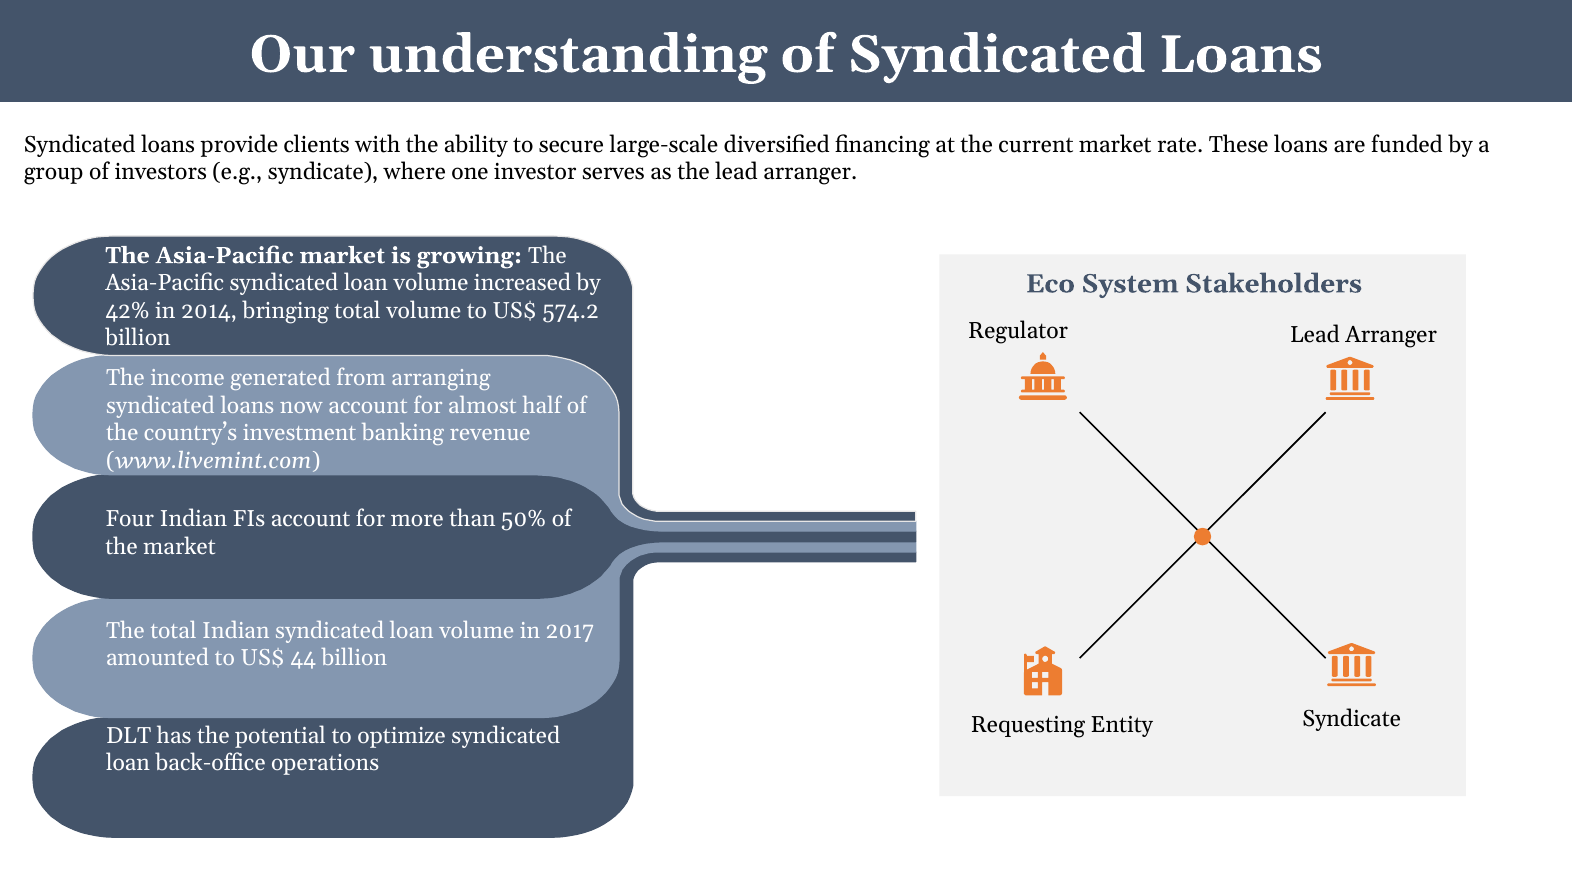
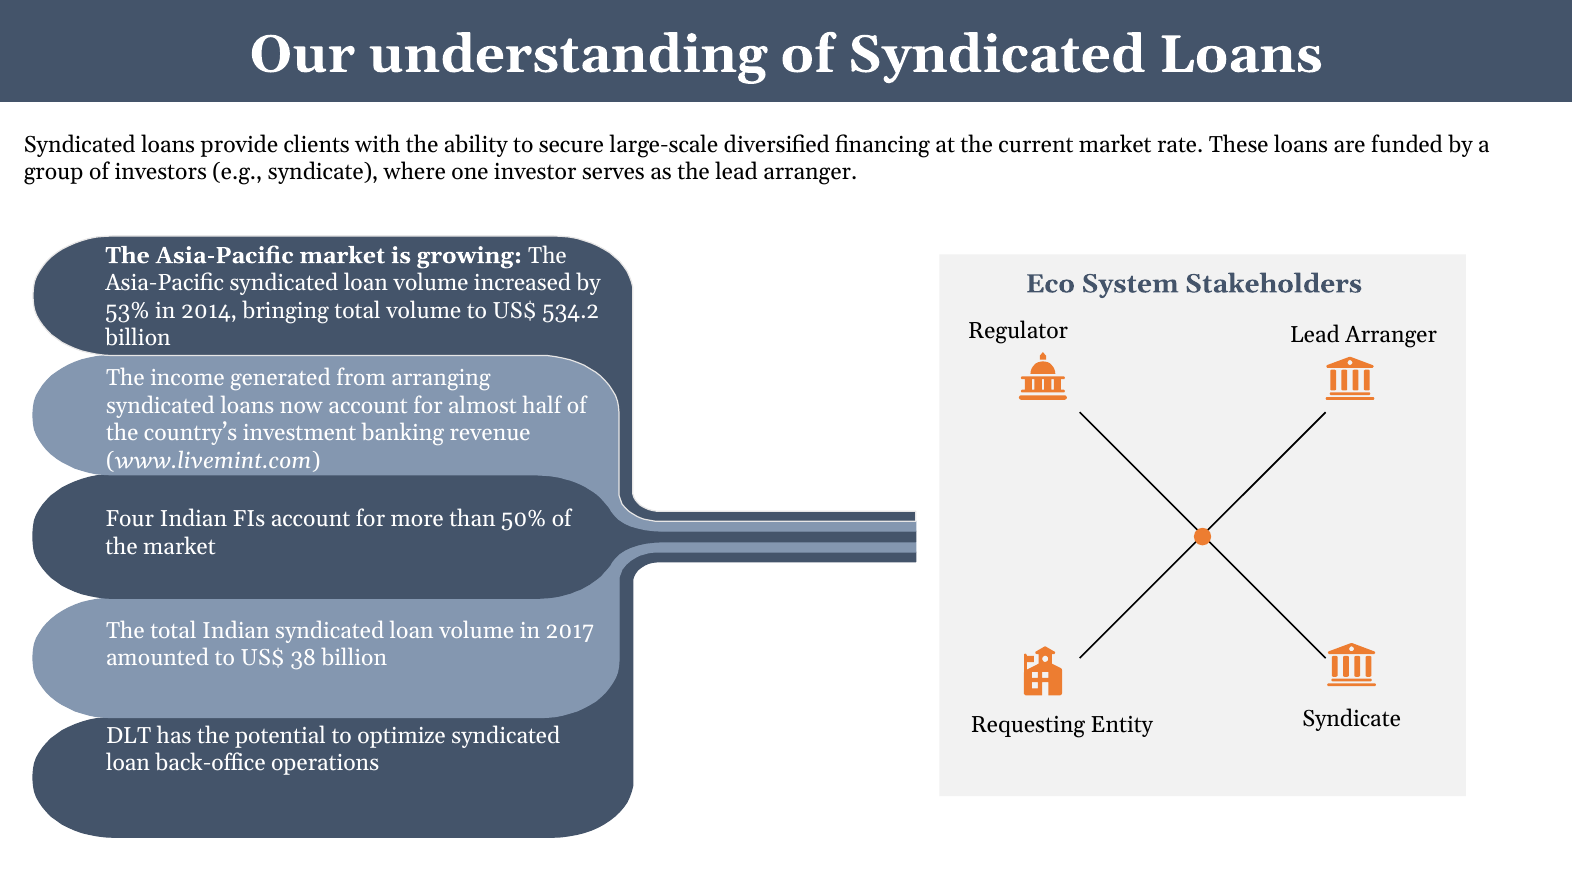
42%: 42% -> 53%
574.2: 574.2 -> 534.2
44: 44 -> 38
